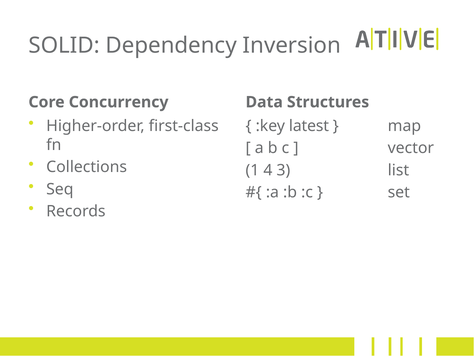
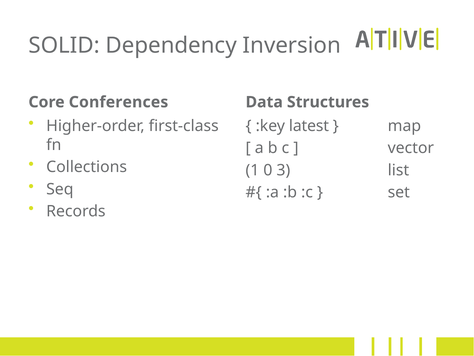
Concurrency: Concurrency -> Conferences
4: 4 -> 0
